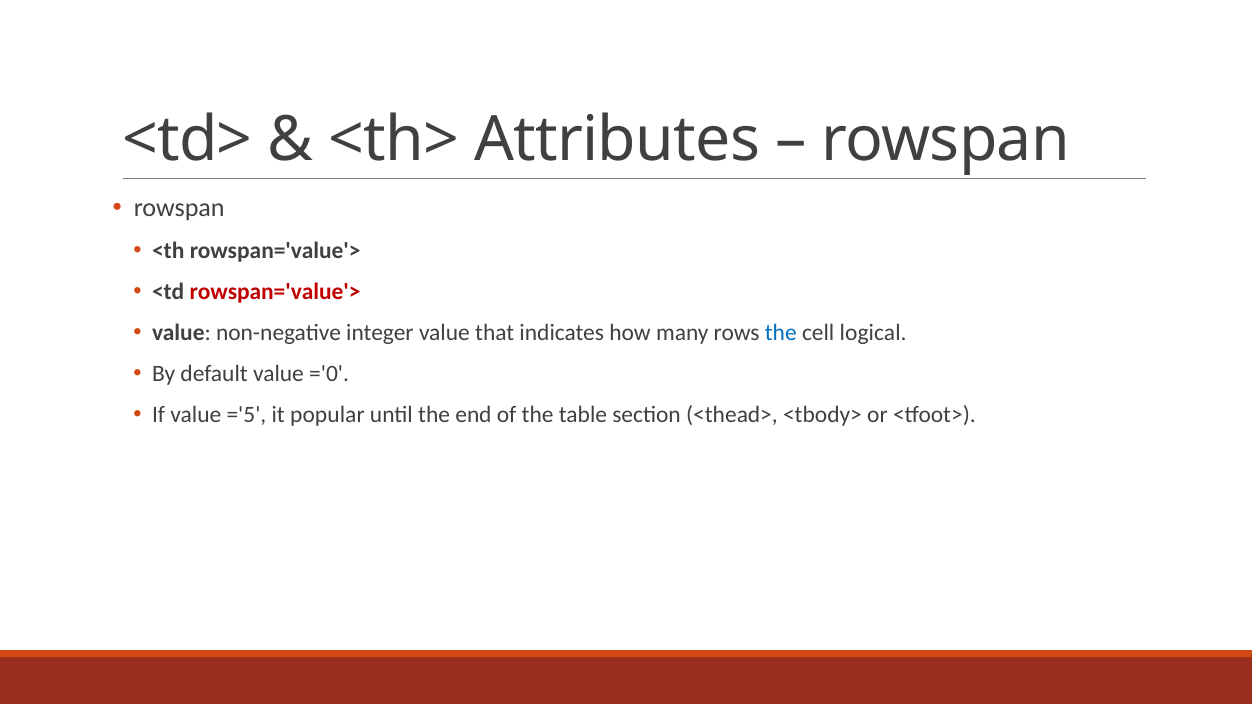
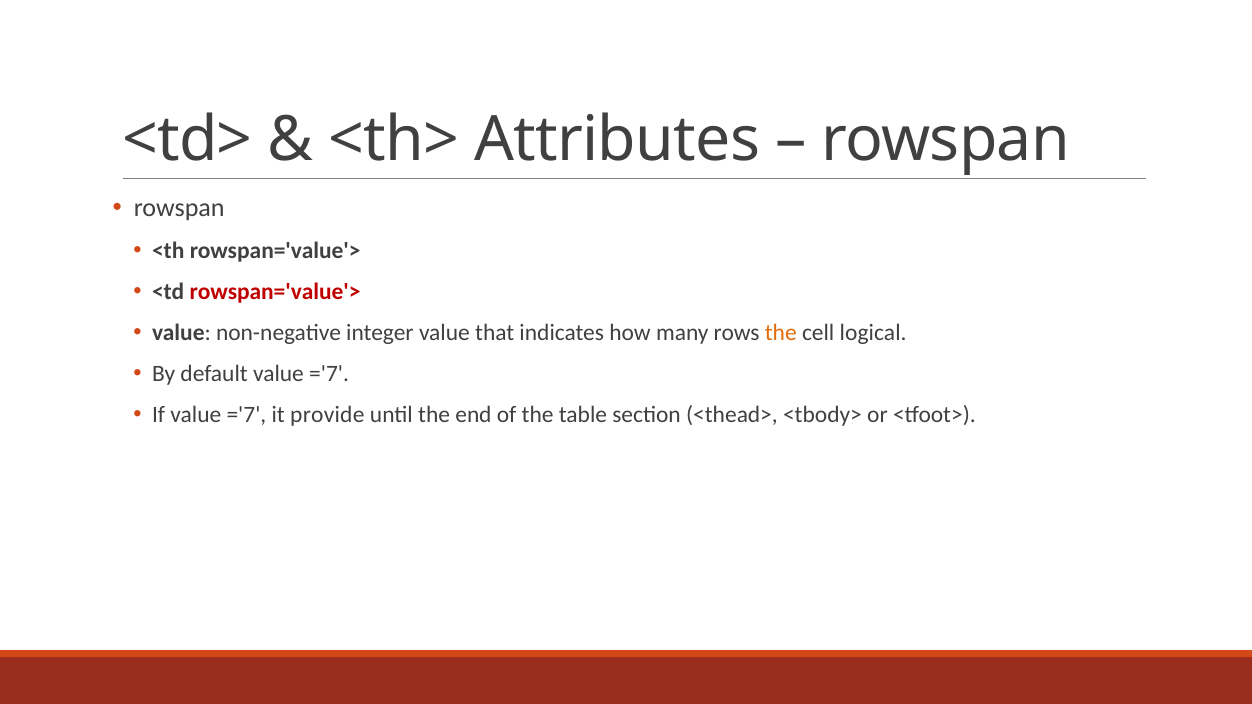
the at (781, 333) colour: blue -> orange
default value ='0: ='0 -> ='7
If value ='5: ='5 -> ='7
popular: popular -> provide
